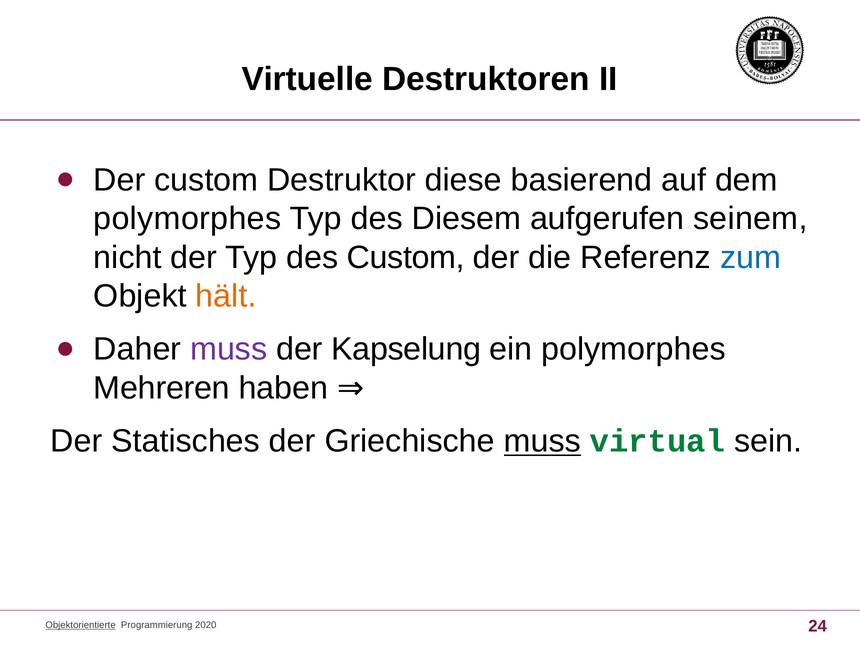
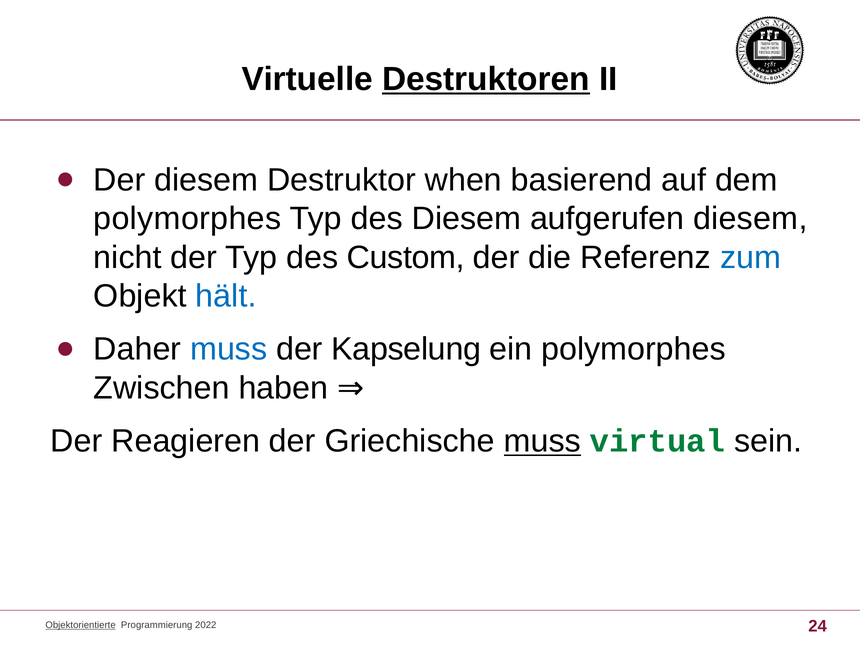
Destruktoren underline: none -> present
Der custom: custom -> diesem
diese: diese -> when
aufgerufen seinem: seinem -> diesem
hält colour: orange -> blue
muss at (229, 349) colour: purple -> blue
Mehreren: Mehreren -> Zwischen
Statisches: Statisches -> Reagieren
2020: 2020 -> 2022
